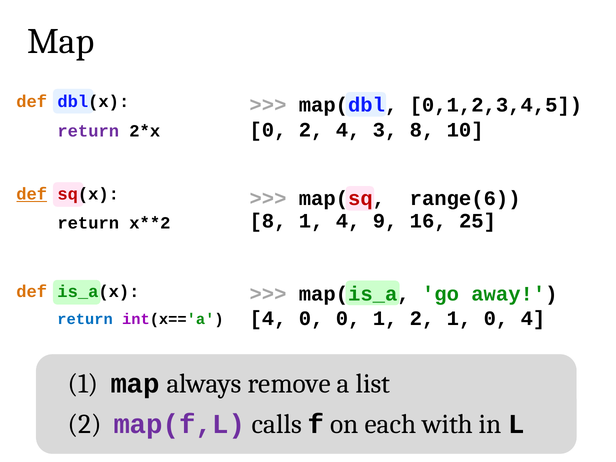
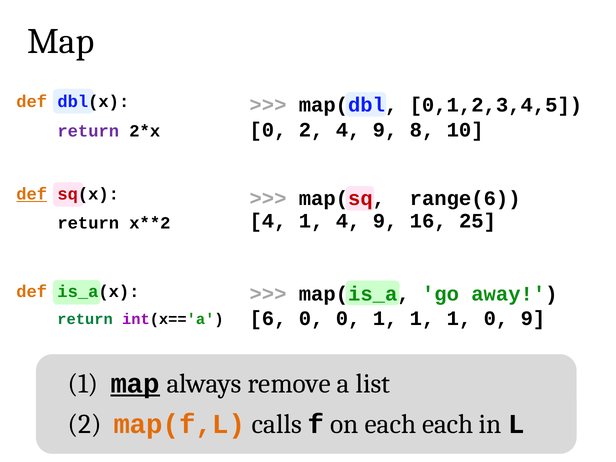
2 4 3: 3 -> 9
8 at (268, 221): 8 -> 4
4 at (268, 319): 4 -> 6
0 1 2: 2 -> 1
0 4: 4 -> 9
return at (85, 319) colour: blue -> green
map at (135, 384) underline: none -> present
map(f,L colour: purple -> orange
each with: with -> each
